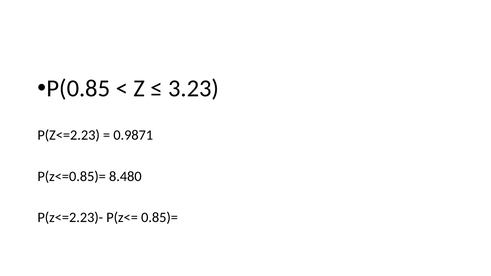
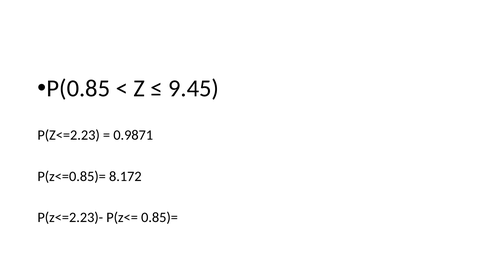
3.23: 3.23 -> 9.45
8.480: 8.480 -> 8.172
